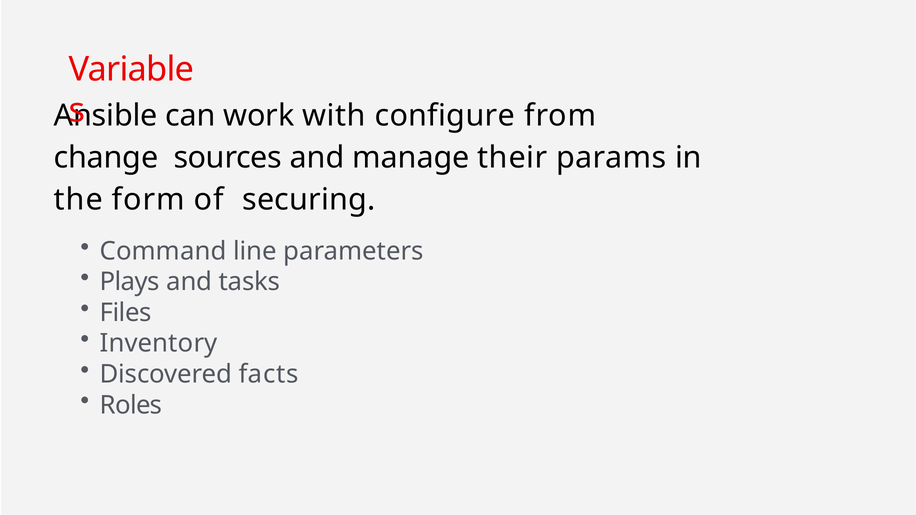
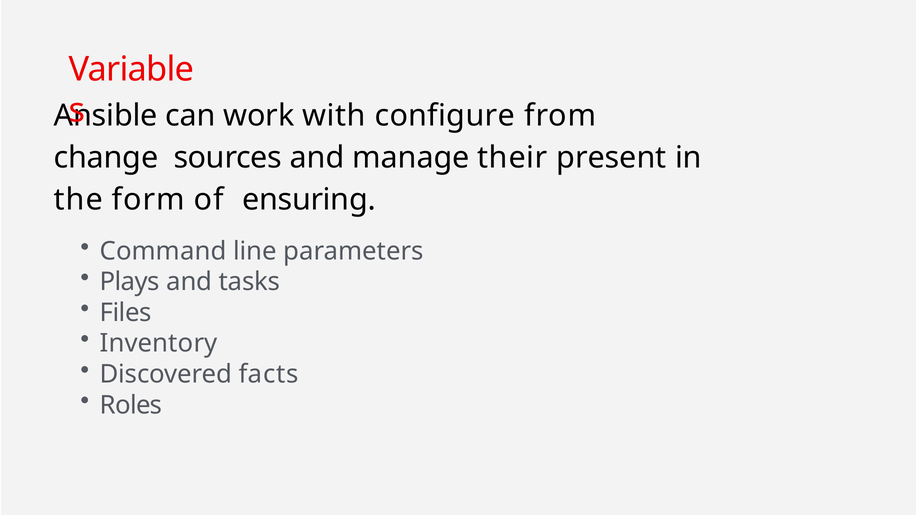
params: params -> present
securing: securing -> ensuring
